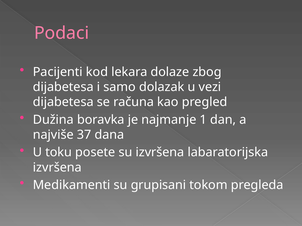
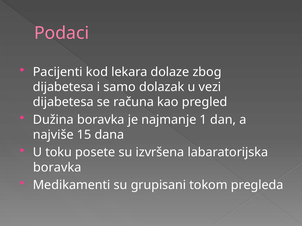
37: 37 -> 15
izvršena at (57, 168): izvršena -> boravka
